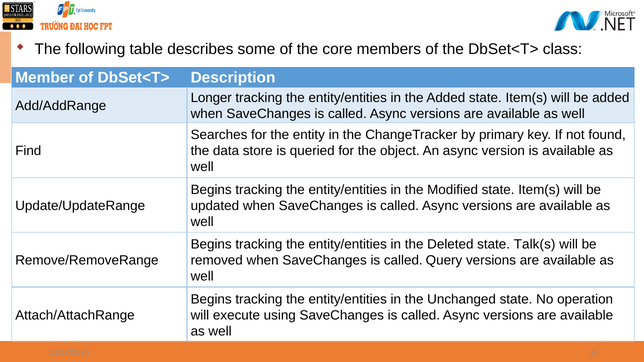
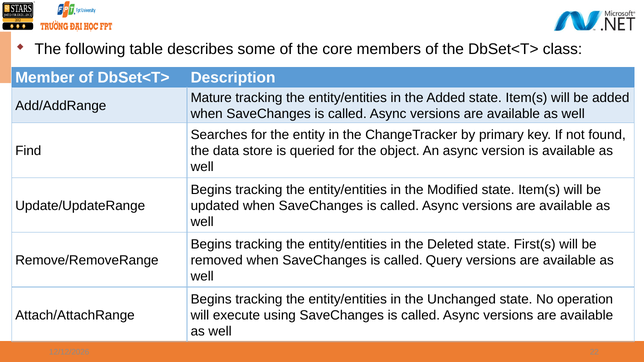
Longer: Longer -> Mature
Talk(s: Talk(s -> First(s
